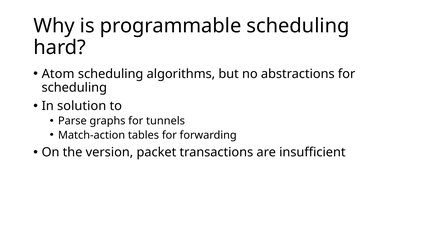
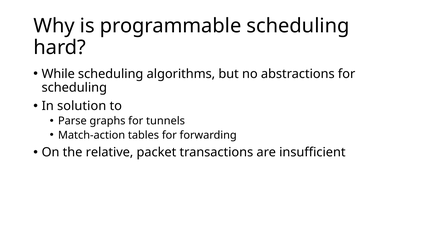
Atom: Atom -> While
version: version -> relative
